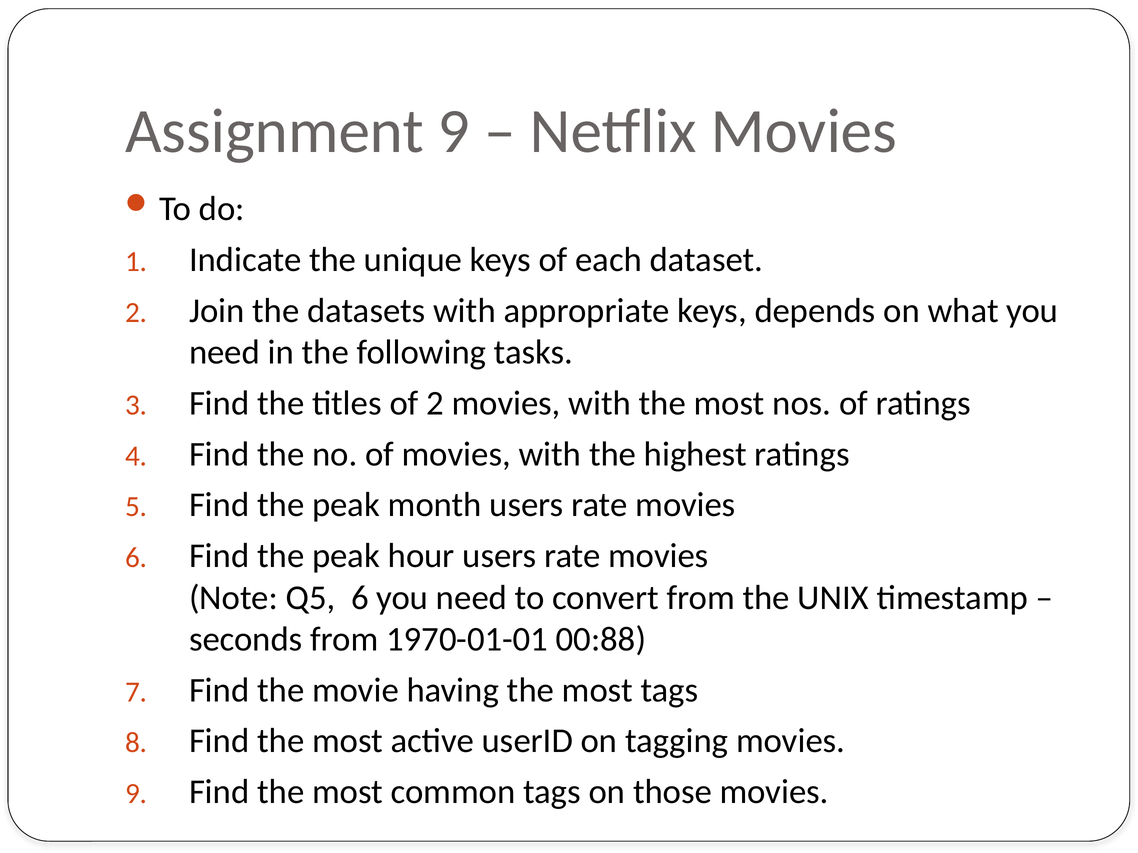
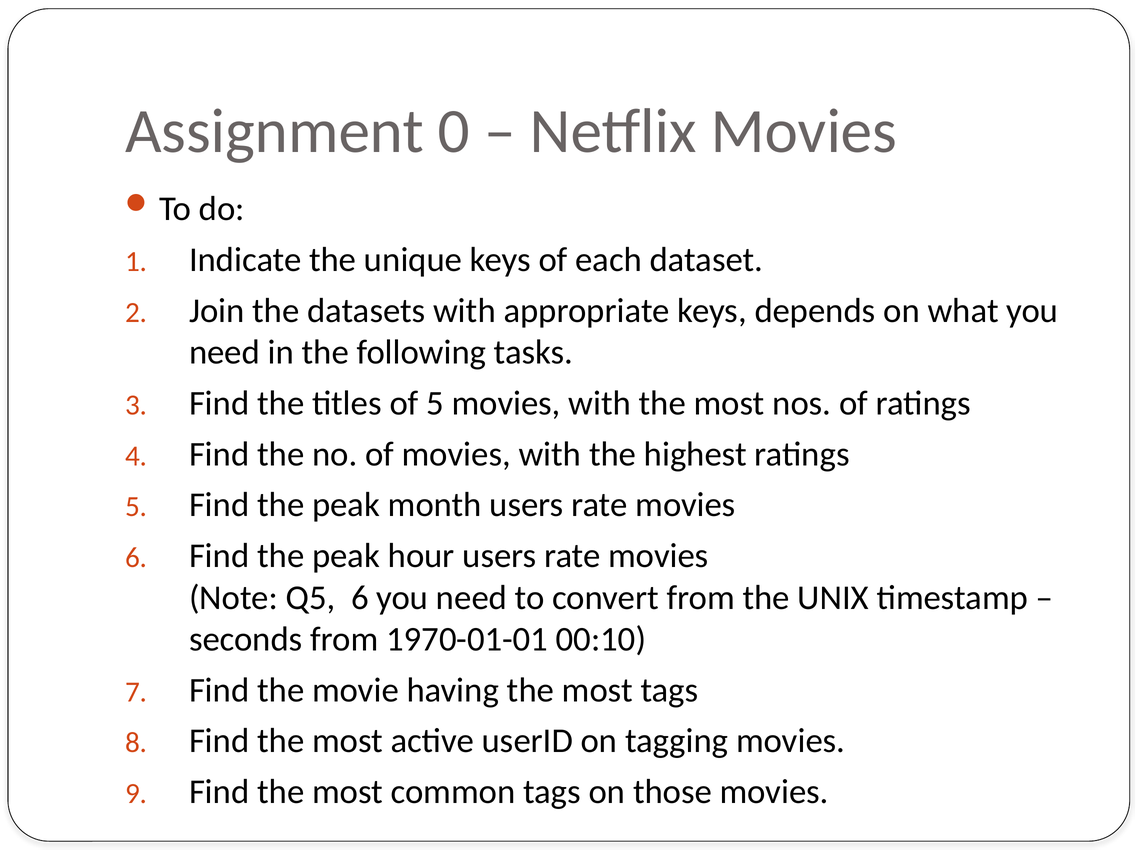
Assignment 9: 9 -> 0
of 2: 2 -> 5
00:88: 00:88 -> 00:10
